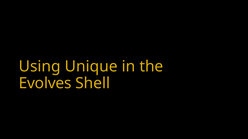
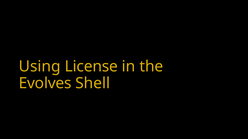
Unique: Unique -> License
